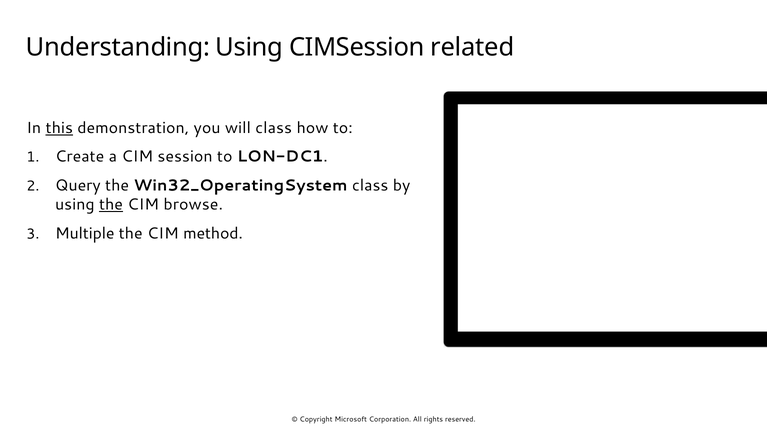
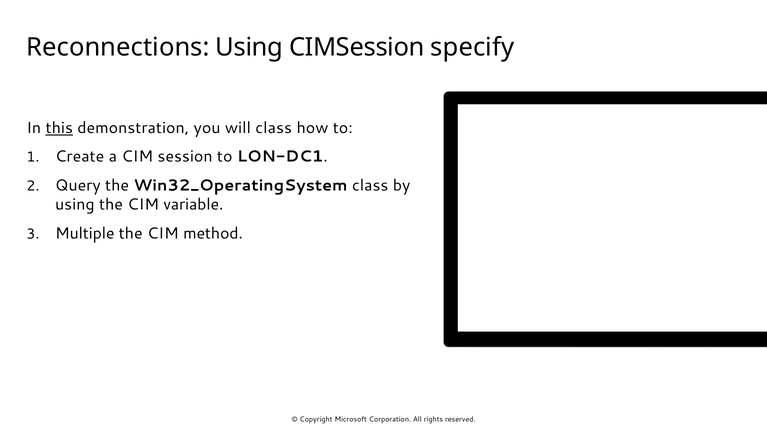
Understanding: Understanding -> Reconnections
related: related -> specify
the at (111, 205) underline: present -> none
browse: browse -> variable
